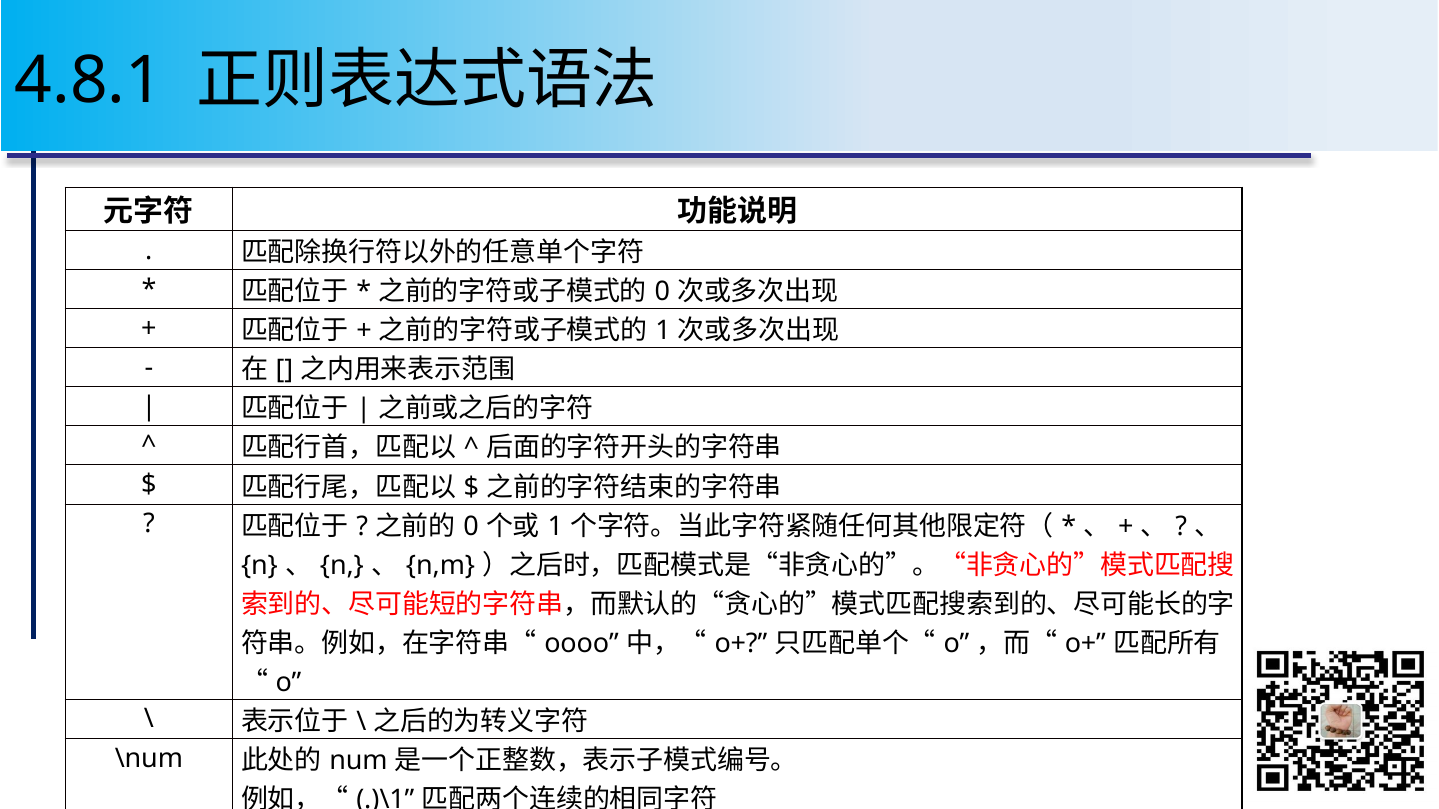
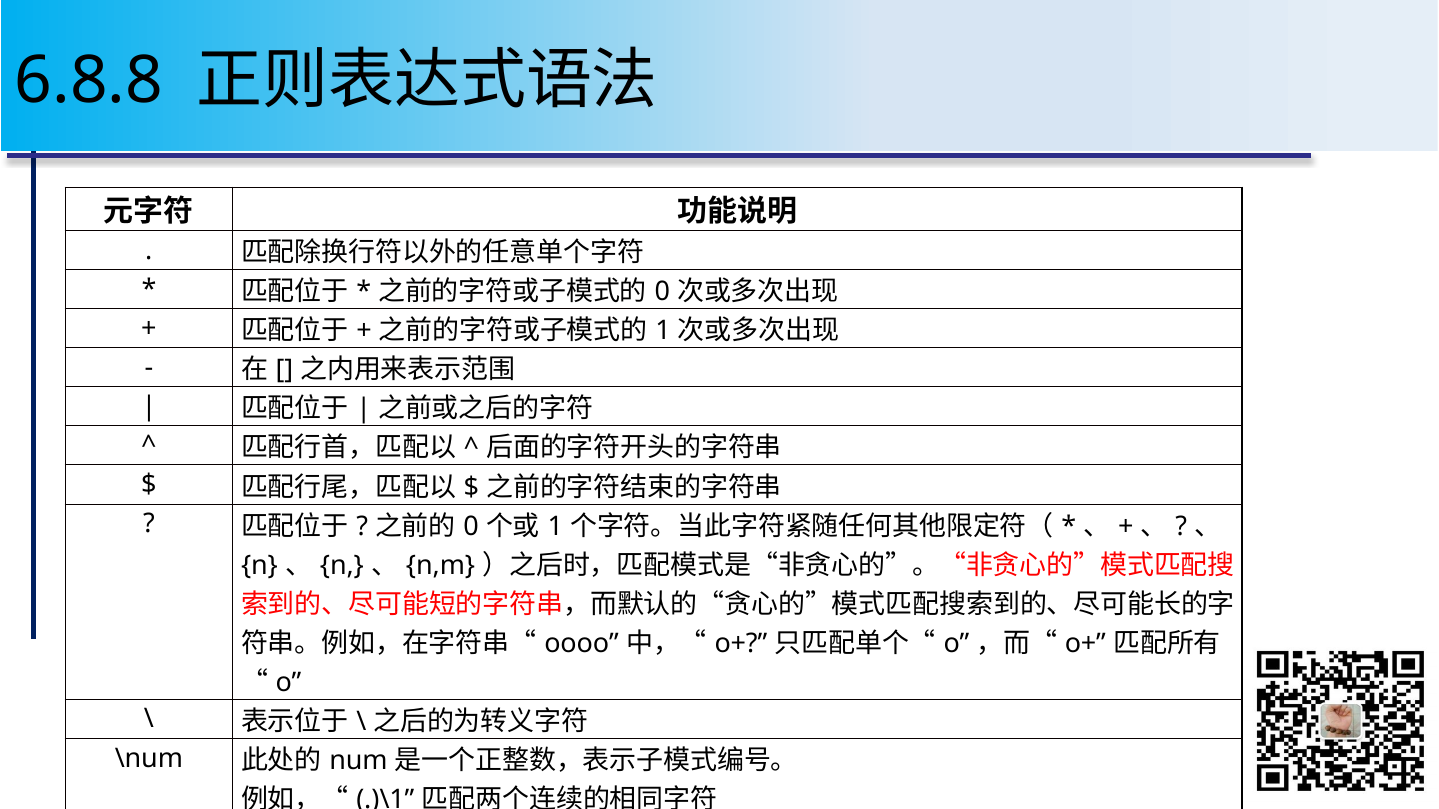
4.8.1: 4.8.1 -> 6.8.8
